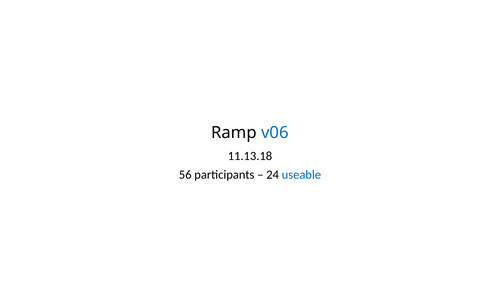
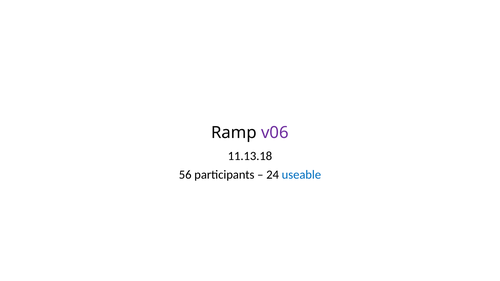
v06 colour: blue -> purple
